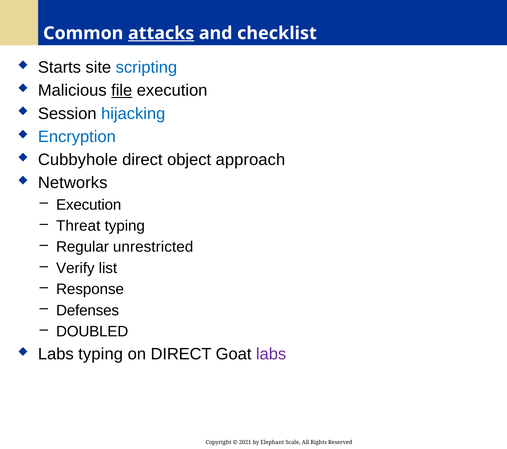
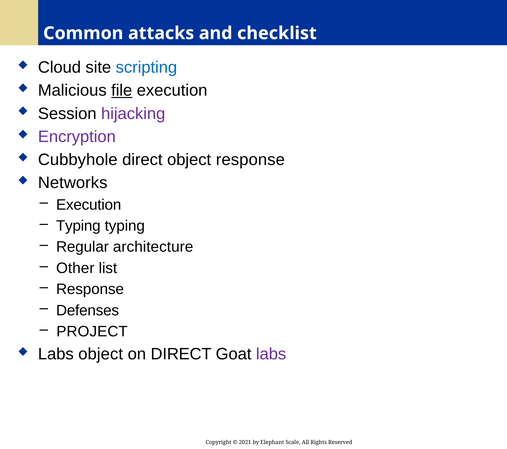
attacks underline: present -> none
Starts: Starts -> Cloud
hijacking colour: blue -> purple
Encryption colour: blue -> purple
object approach: approach -> response
Threat at (78, 226): Threat -> Typing
unrestricted: unrestricted -> architecture
Verify: Verify -> Other
DOUBLED: DOUBLED -> PROJECT
Labs typing: typing -> object
